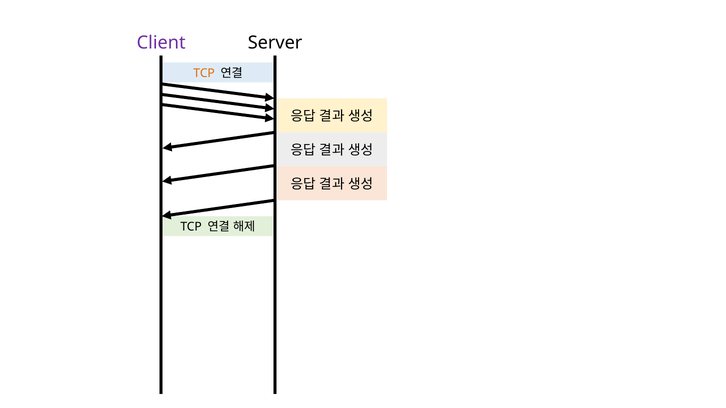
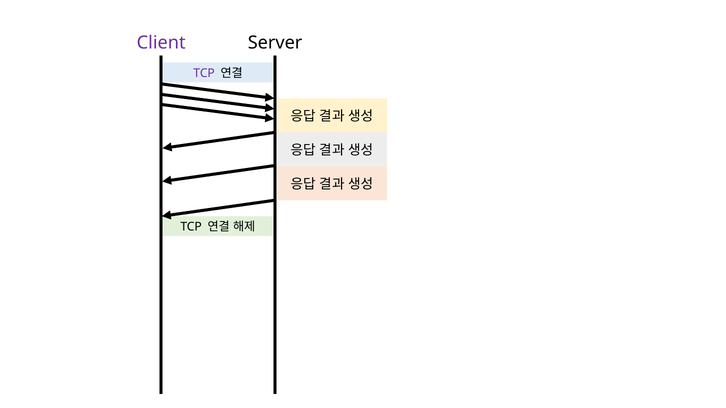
TCP at (204, 73) colour: orange -> purple
